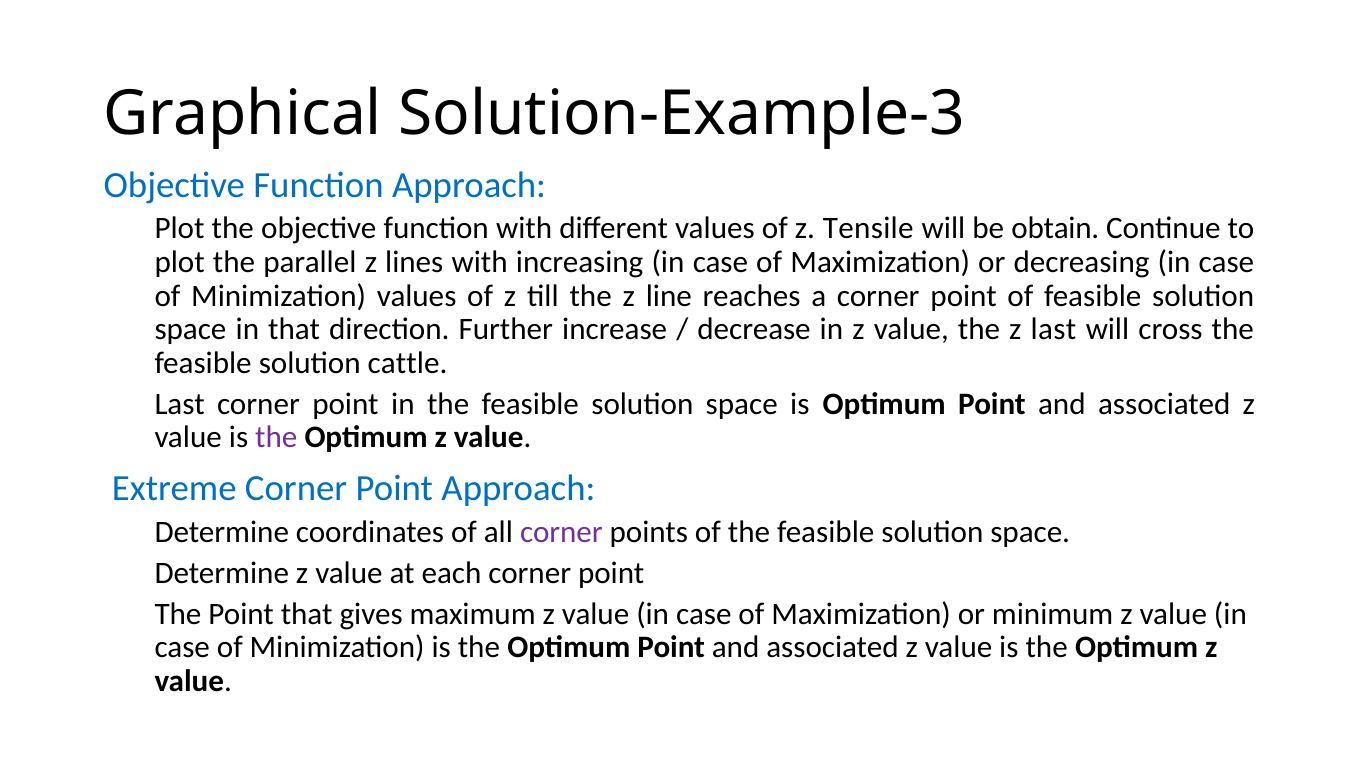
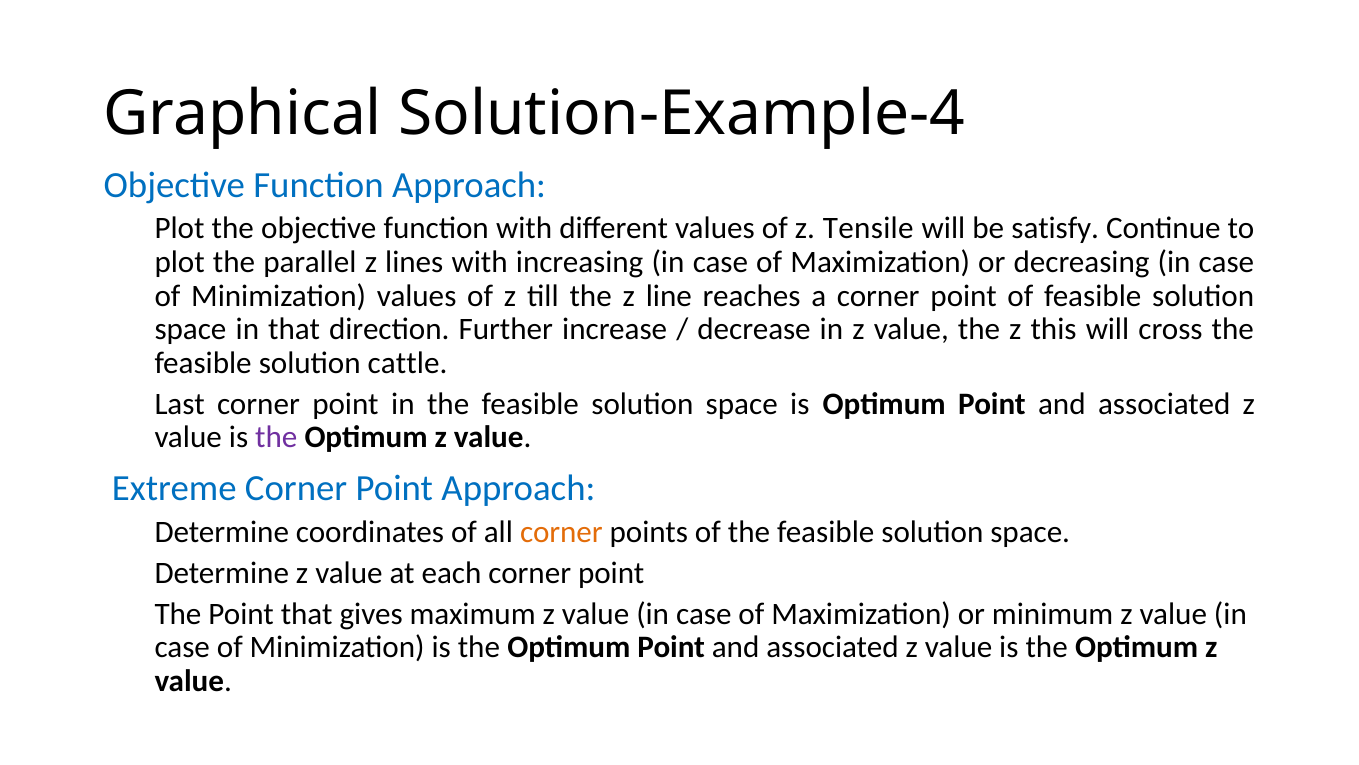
Solution-Example-3: Solution-Example-3 -> Solution-Example-4
obtain: obtain -> satisfy
z last: last -> this
corner at (561, 532) colour: purple -> orange
